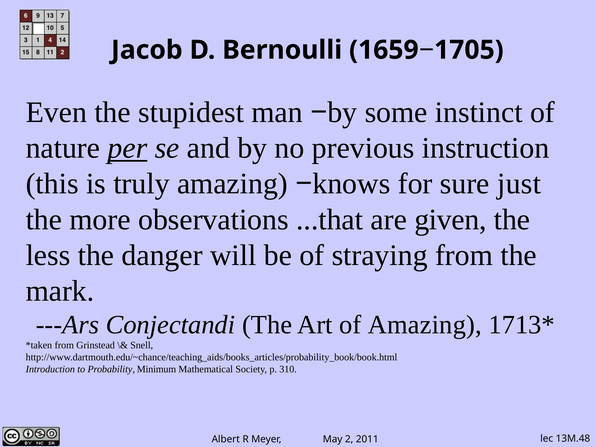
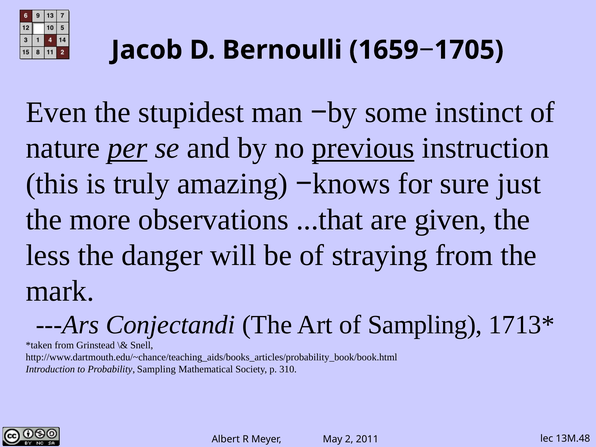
previous underline: none -> present
of Amazing: Amazing -> Sampling
Probability Minimum: Minimum -> Sampling
